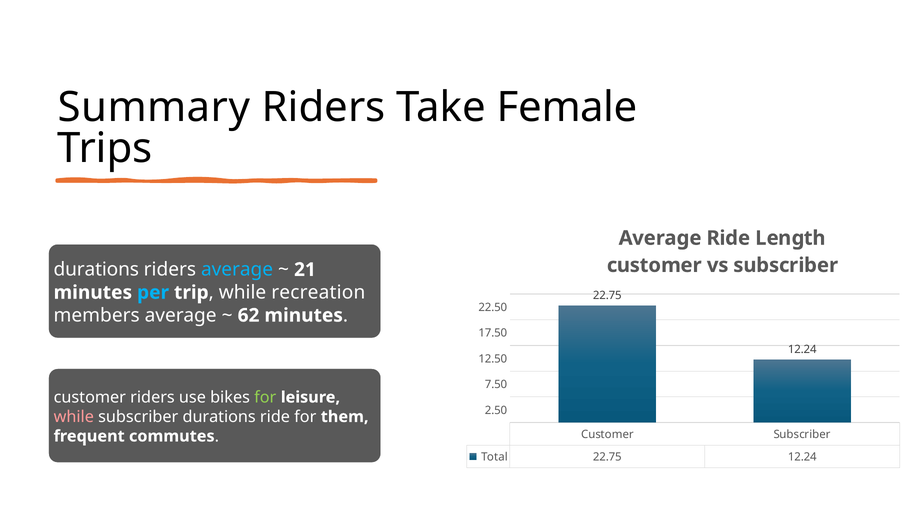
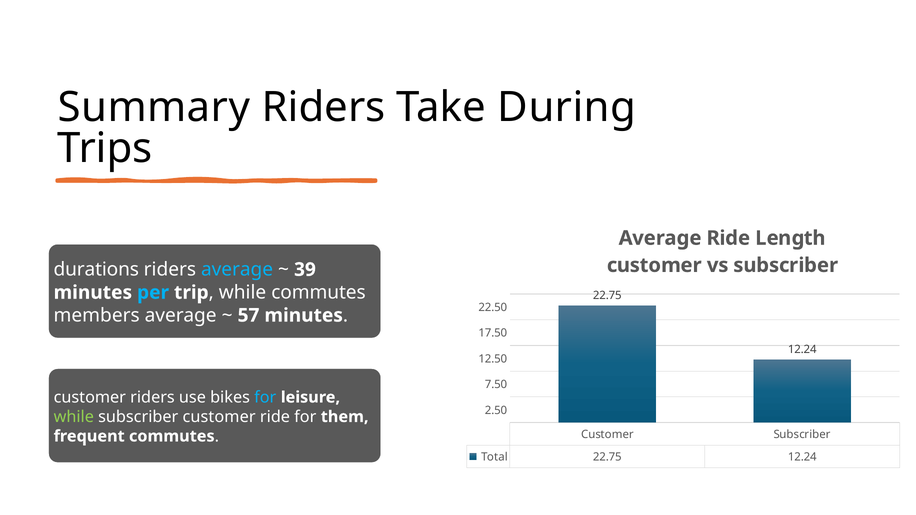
Female: Female -> During
21: 21 -> 39
while recreation: recreation -> commutes
62: 62 -> 57
for at (265, 397) colour: light green -> light blue
while at (74, 417) colour: pink -> light green
subscriber durations: durations -> customer
